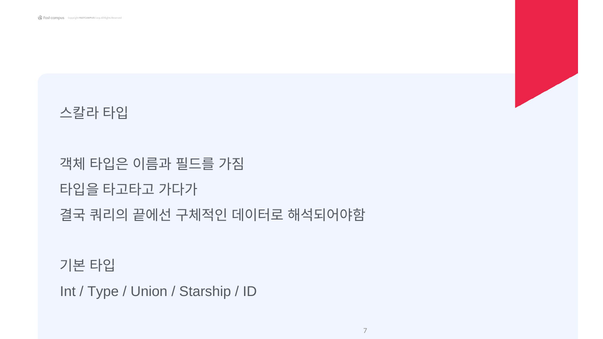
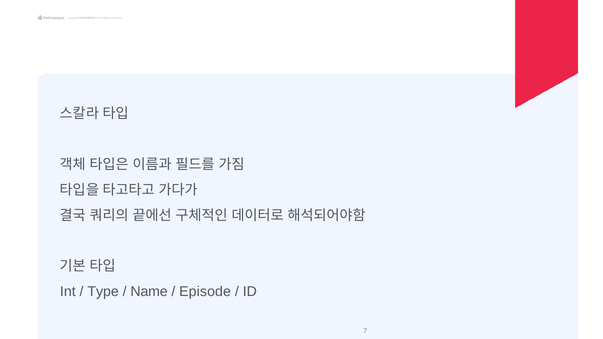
Union: Union -> Name
Starship: Starship -> Episode
